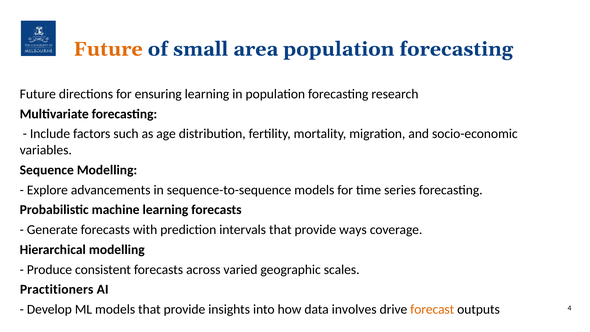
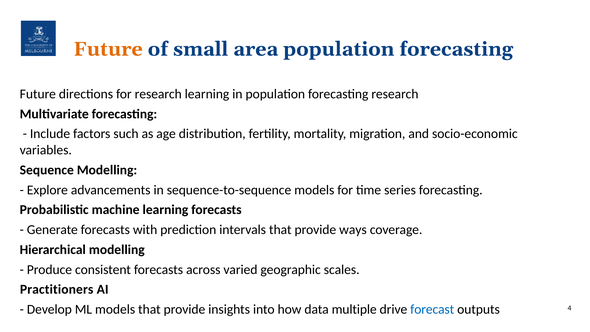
for ensuring: ensuring -> research
involves: involves -> multiple
forecast colour: orange -> blue
